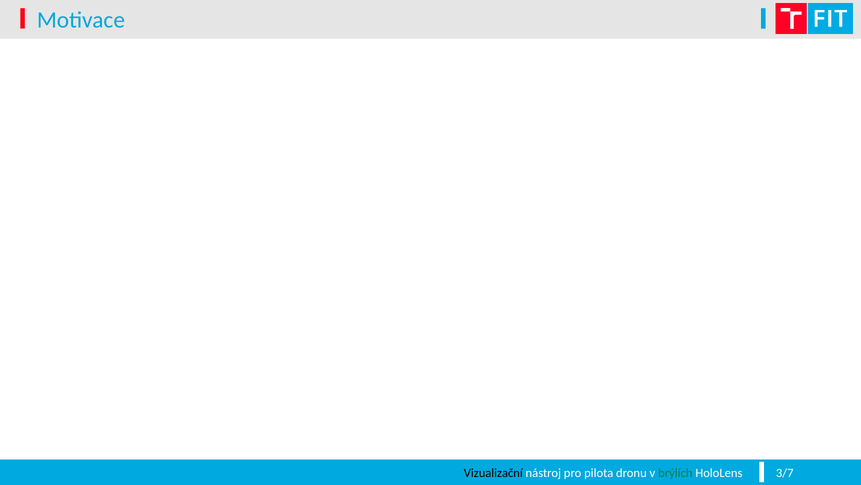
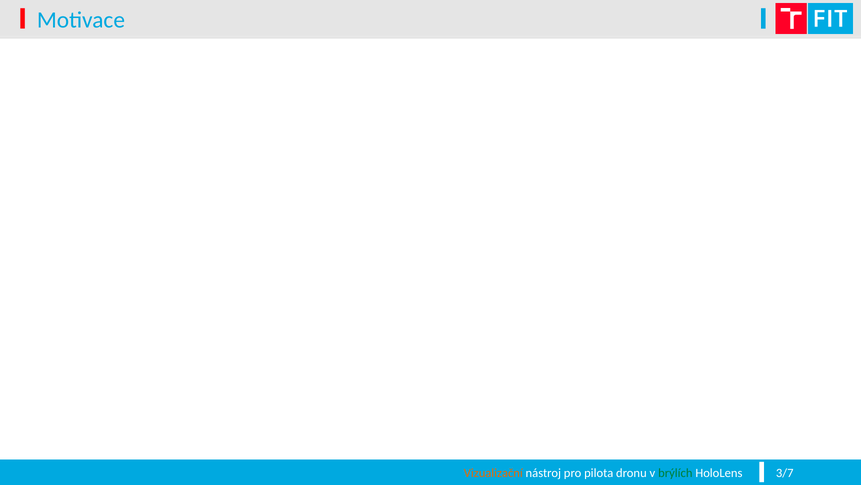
Vizualizační colour: black -> orange
